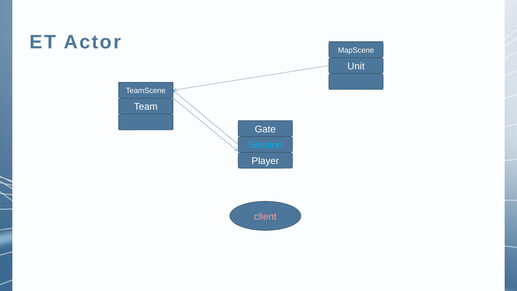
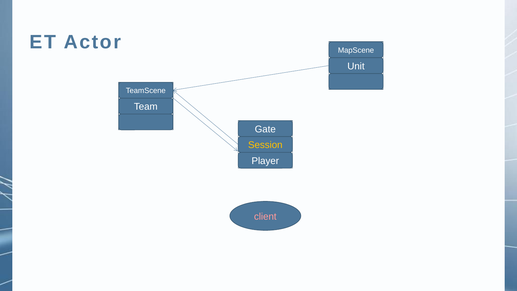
Session colour: light blue -> yellow
